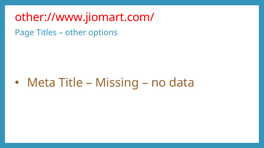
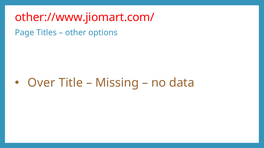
Meta: Meta -> Over
